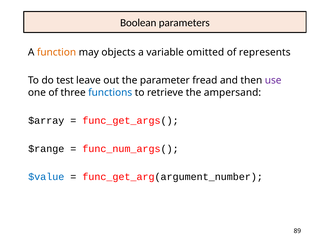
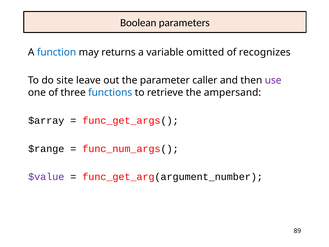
function colour: orange -> blue
objects: objects -> returns
represents: represents -> recognizes
test: test -> site
fread: fread -> caller
$value colour: blue -> purple
